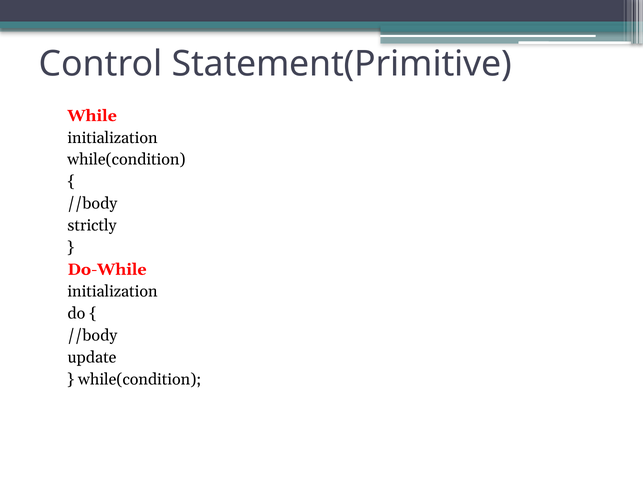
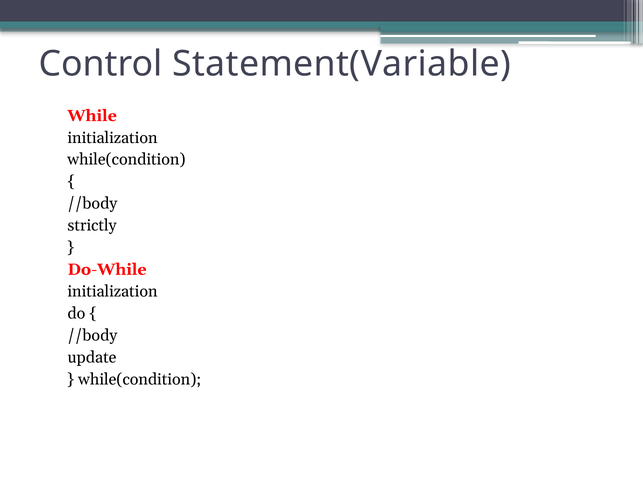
Statement(Primitive: Statement(Primitive -> Statement(Variable
